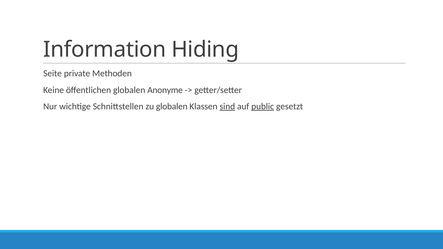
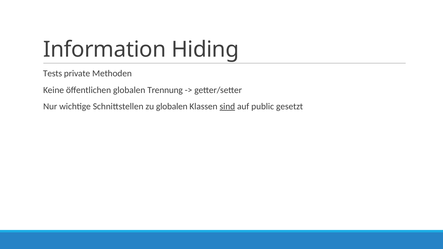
Seite: Seite -> Tests
Anonyme: Anonyme -> Trennung
public underline: present -> none
